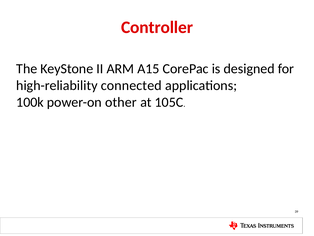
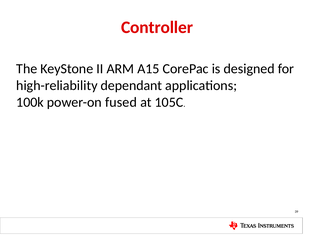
connected: connected -> dependant
other: other -> fused
